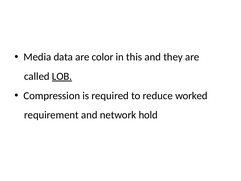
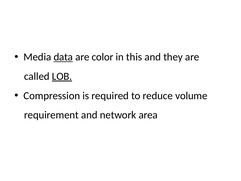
data underline: none -> present
worked: worked -> volume
hold: hold -> area
